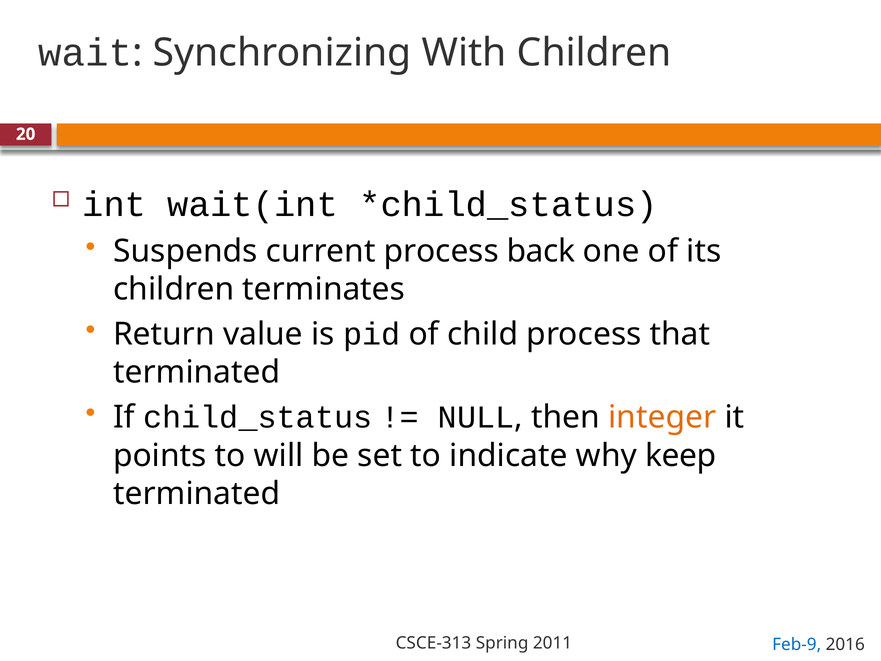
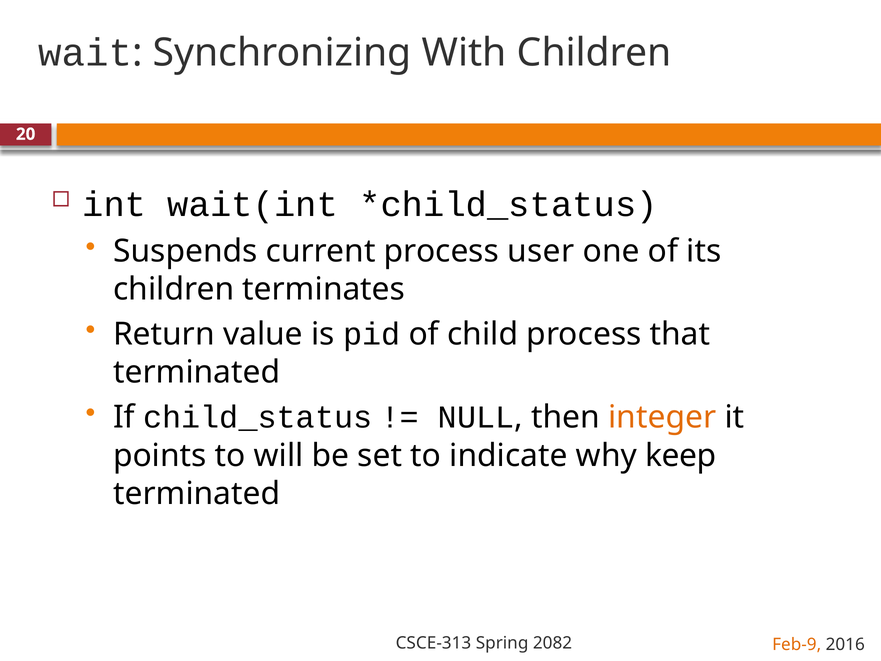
back: back -> user
2011: 2011 -> 2082
Feb-9 colour: blue -> orange
